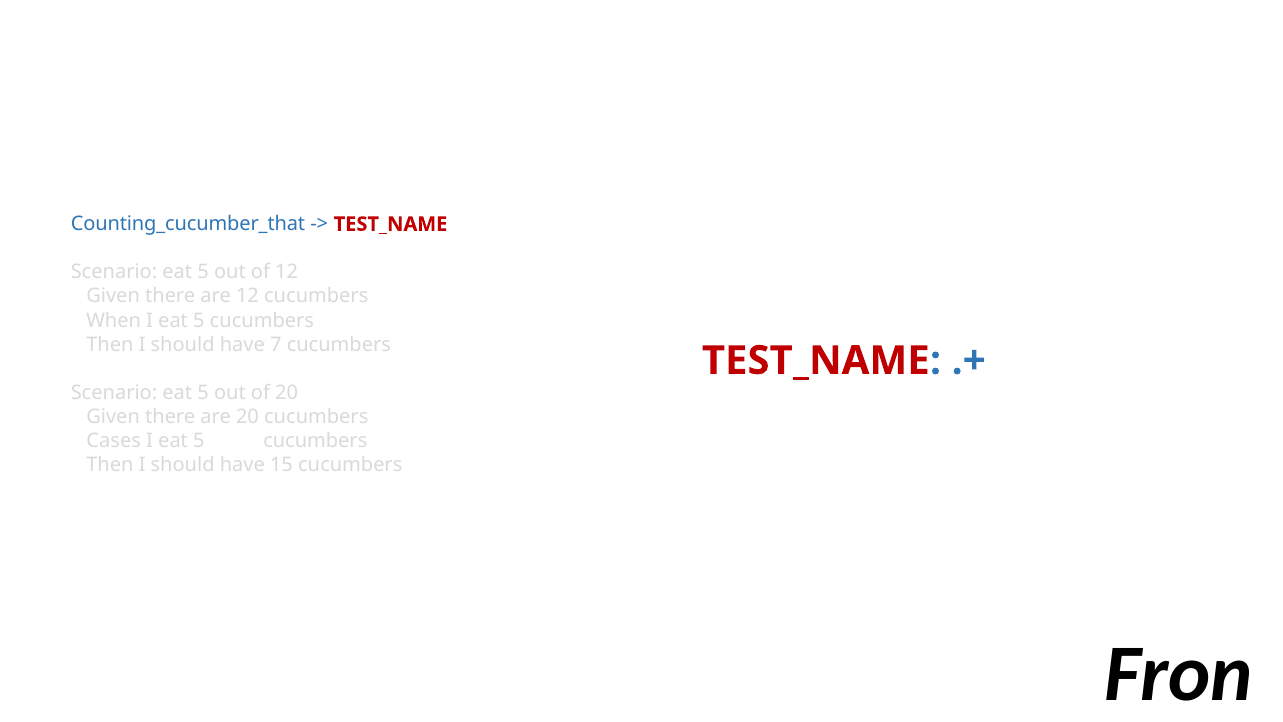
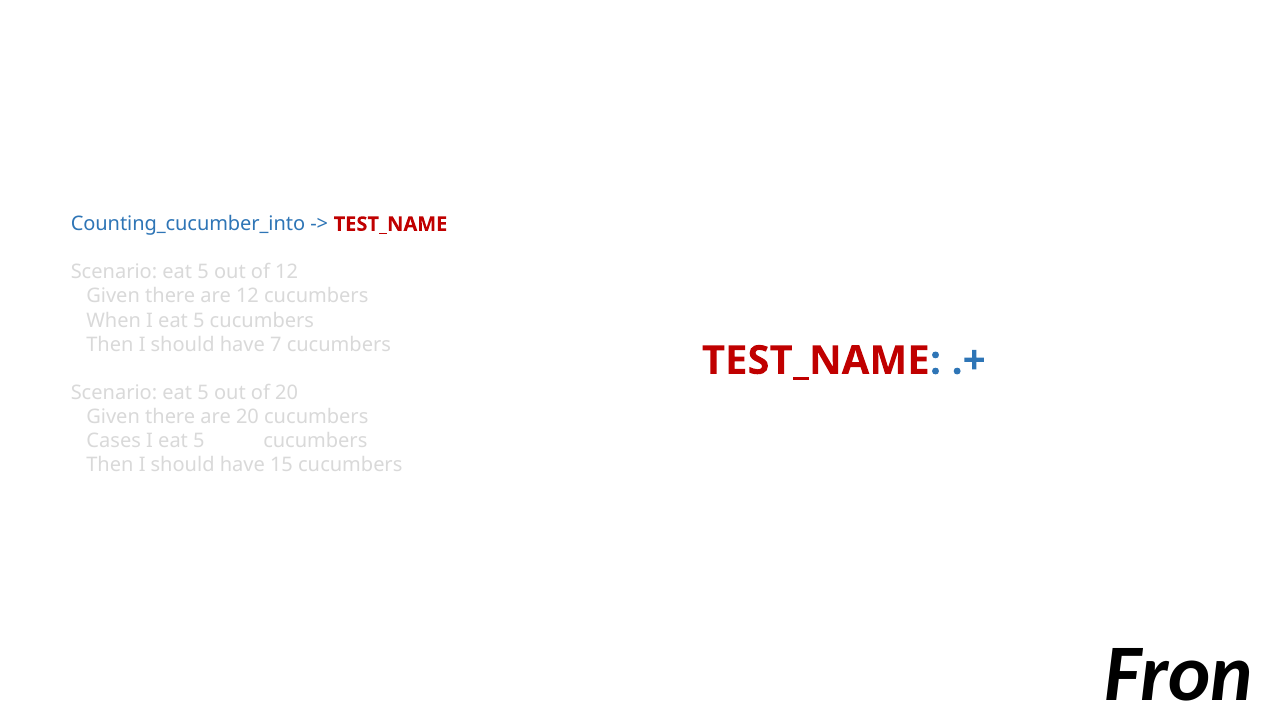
Counting_cucumber_that: Counting_cucumber_that -> Counting_cucumber_into
